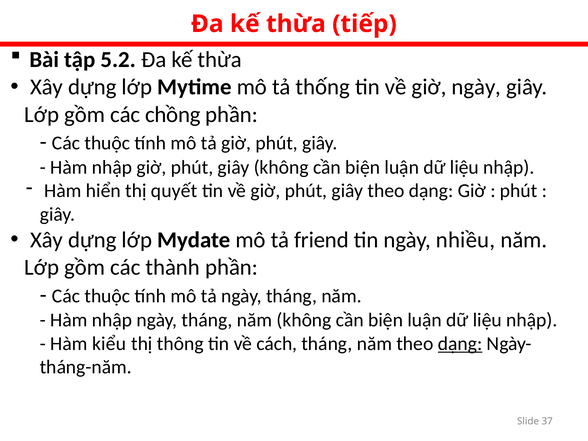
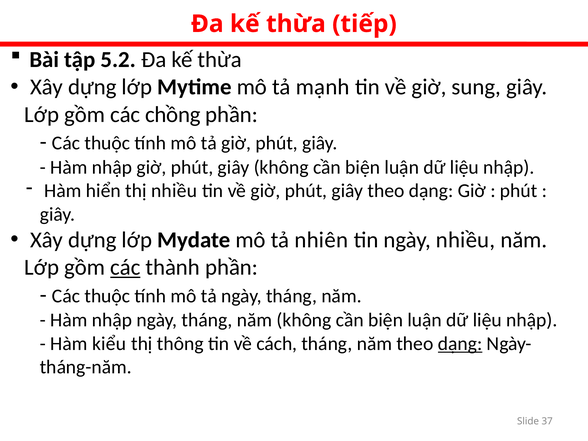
thống: thống -> mạnh
giờ ngày: ngày -> sung
thị quyết: quyết -> nhiều
friend: friend -> nhiên
các at (125, 267) underline: none -> present
